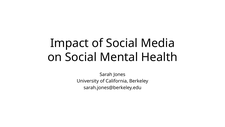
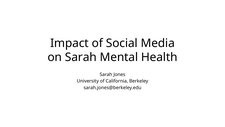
on Social: Social -> Sarah
